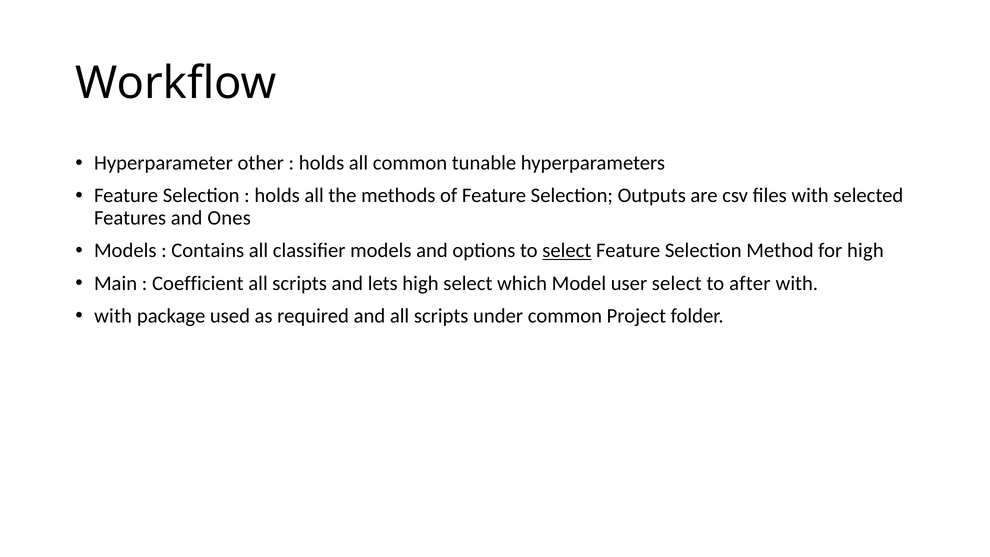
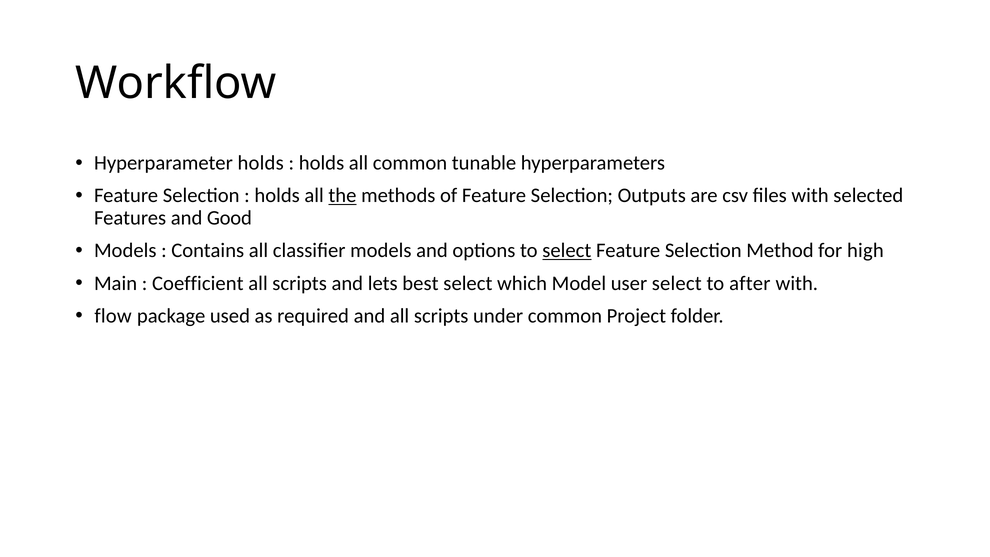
Hyperparameter other: other -> holds
the underline: none -> present
Ones: Ones -> Good
lets high: high -> best
with at (113, 316): with -> flow
